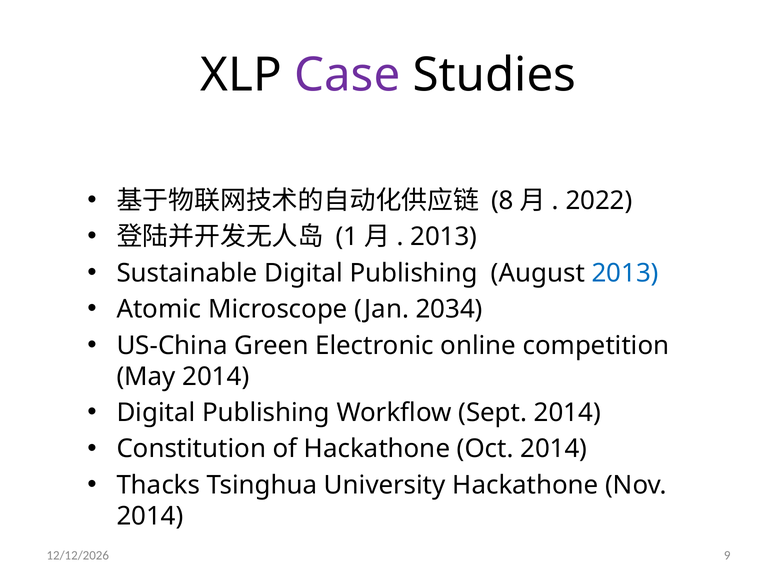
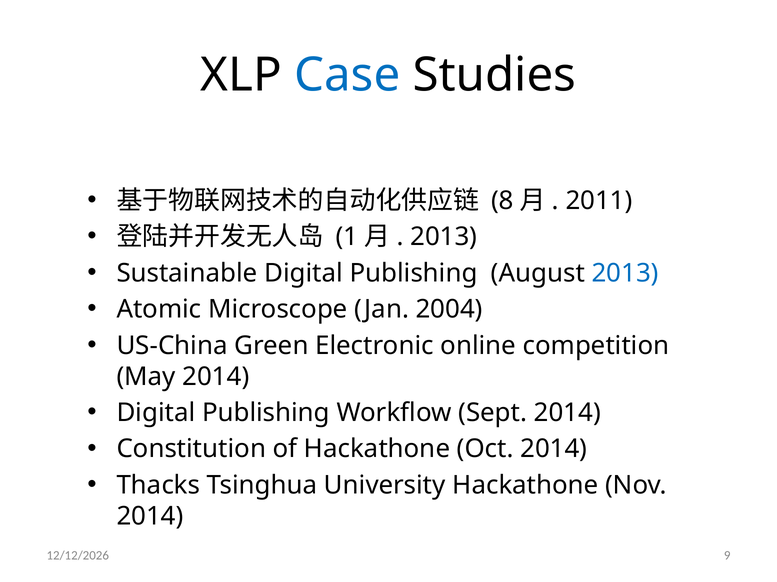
Case colour: purple -> blue
2022: 2022 -> 2011
2034: 2034 -> 2004
